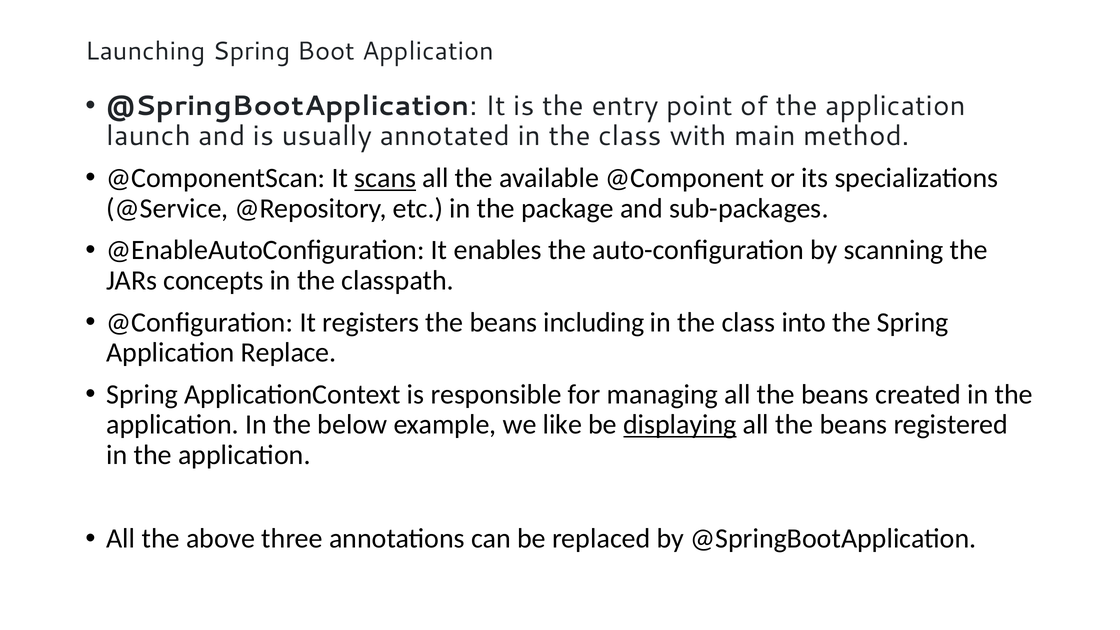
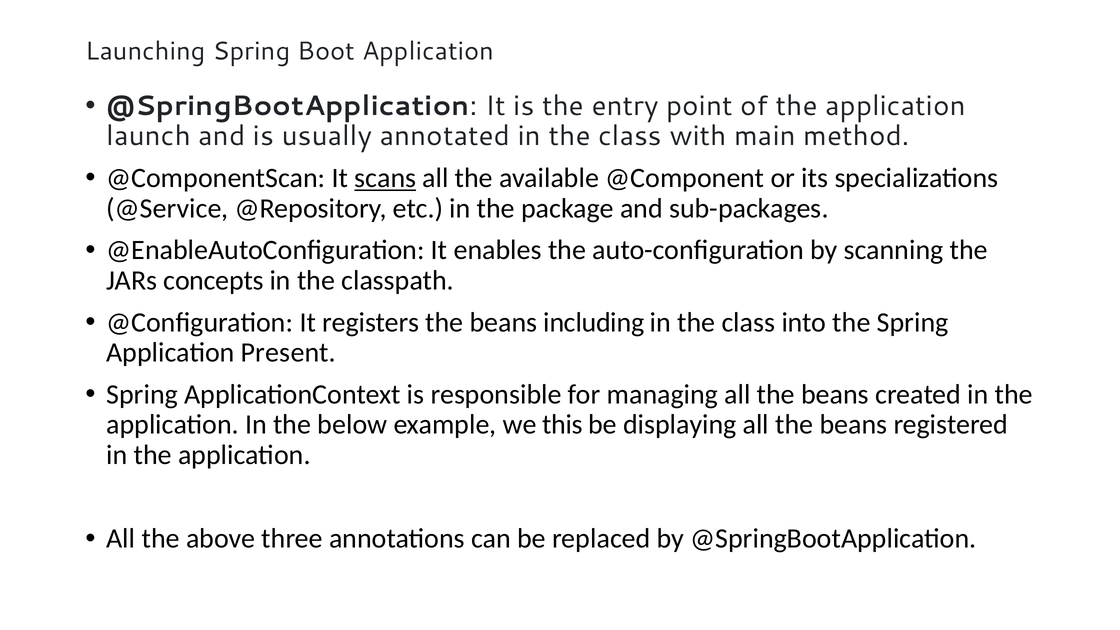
Replace: Replace -> Present
like: like -> this
displaying underline: present -> none
